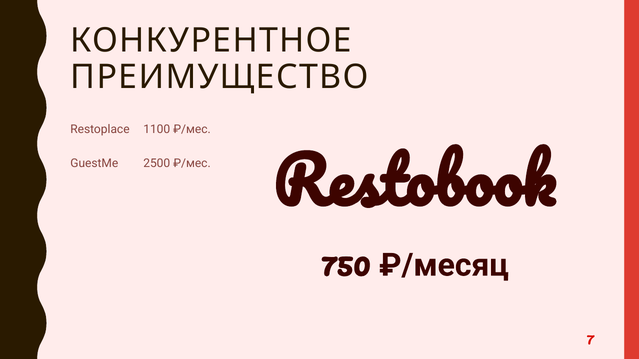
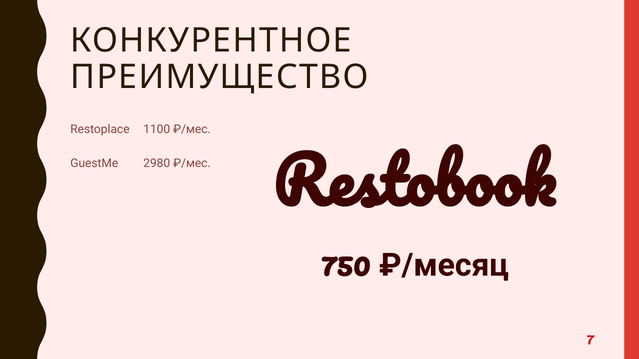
2500: 2500 -> 2980
